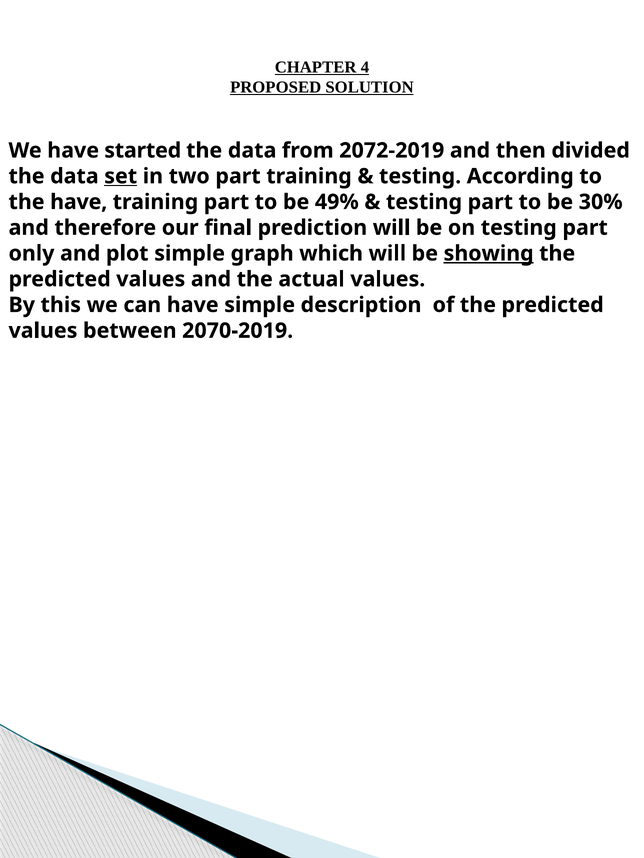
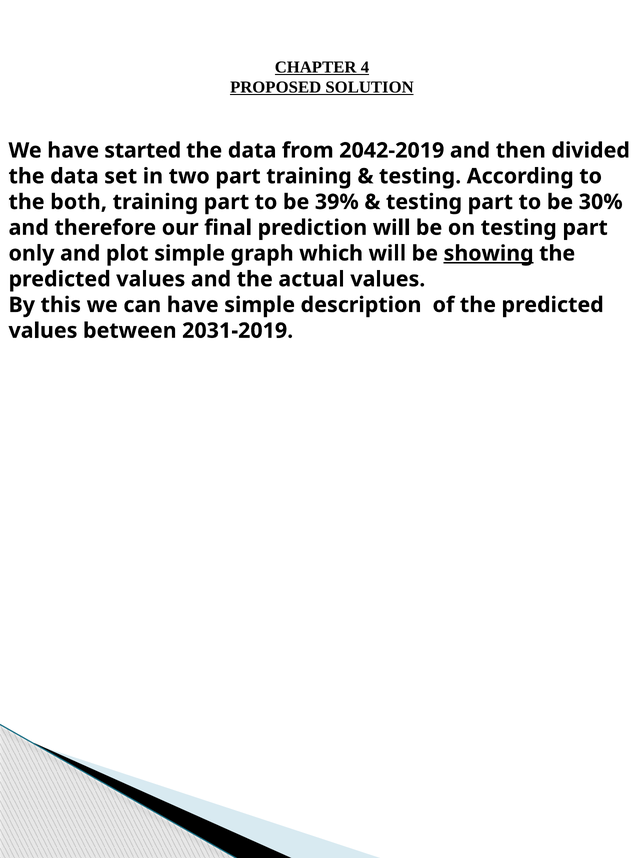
2072-2019: 2072-2019 -> 2042-2019
set underline: present -> none
the have: have -> both
49%: 49% -> 39%
2070-2019: 2070-2019 -> 2031-2019
